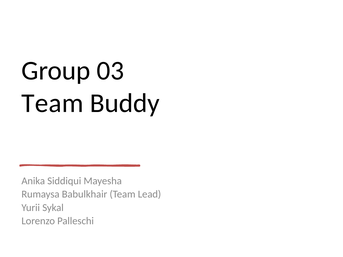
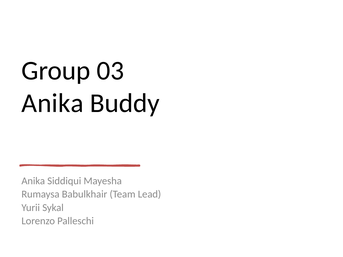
Team at (52, 103): Team -> Anika
